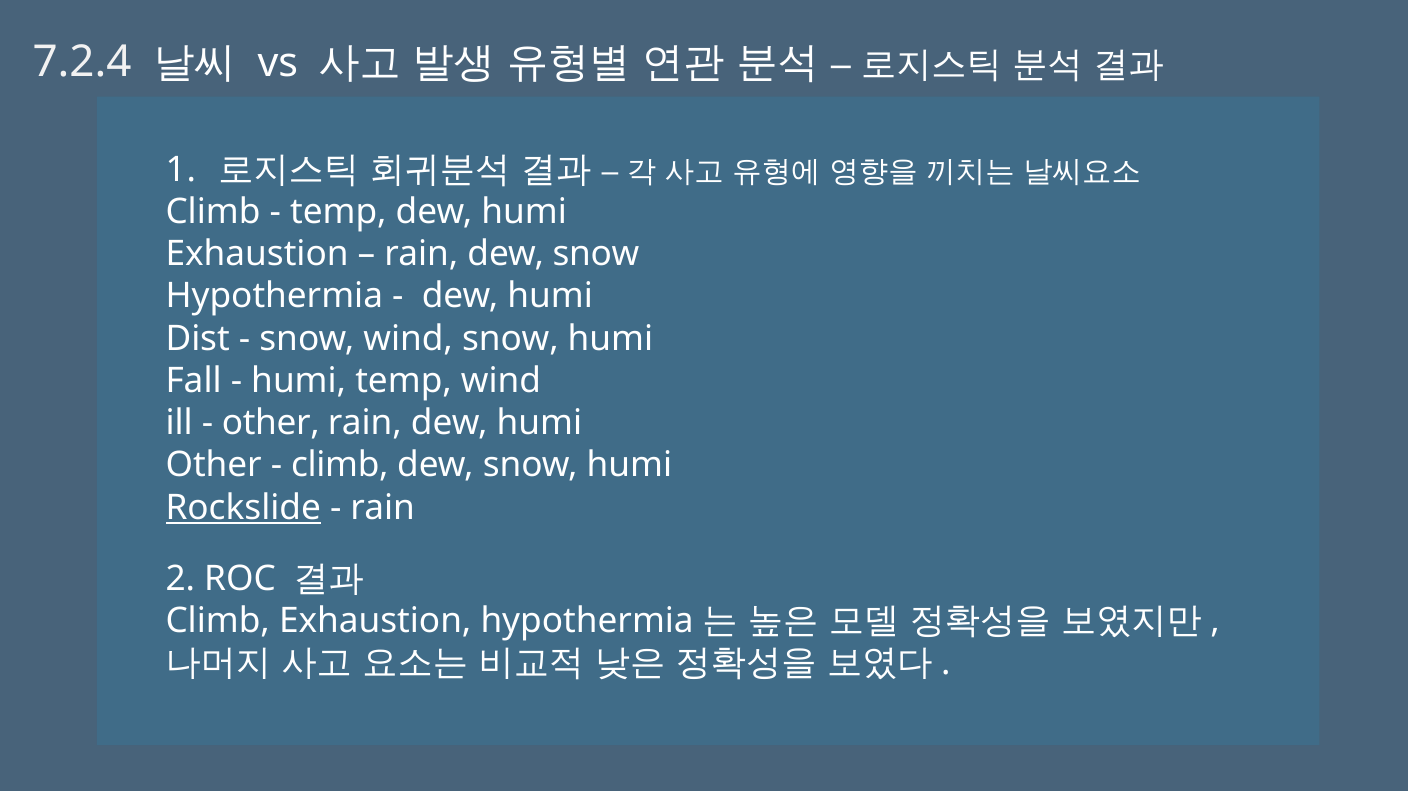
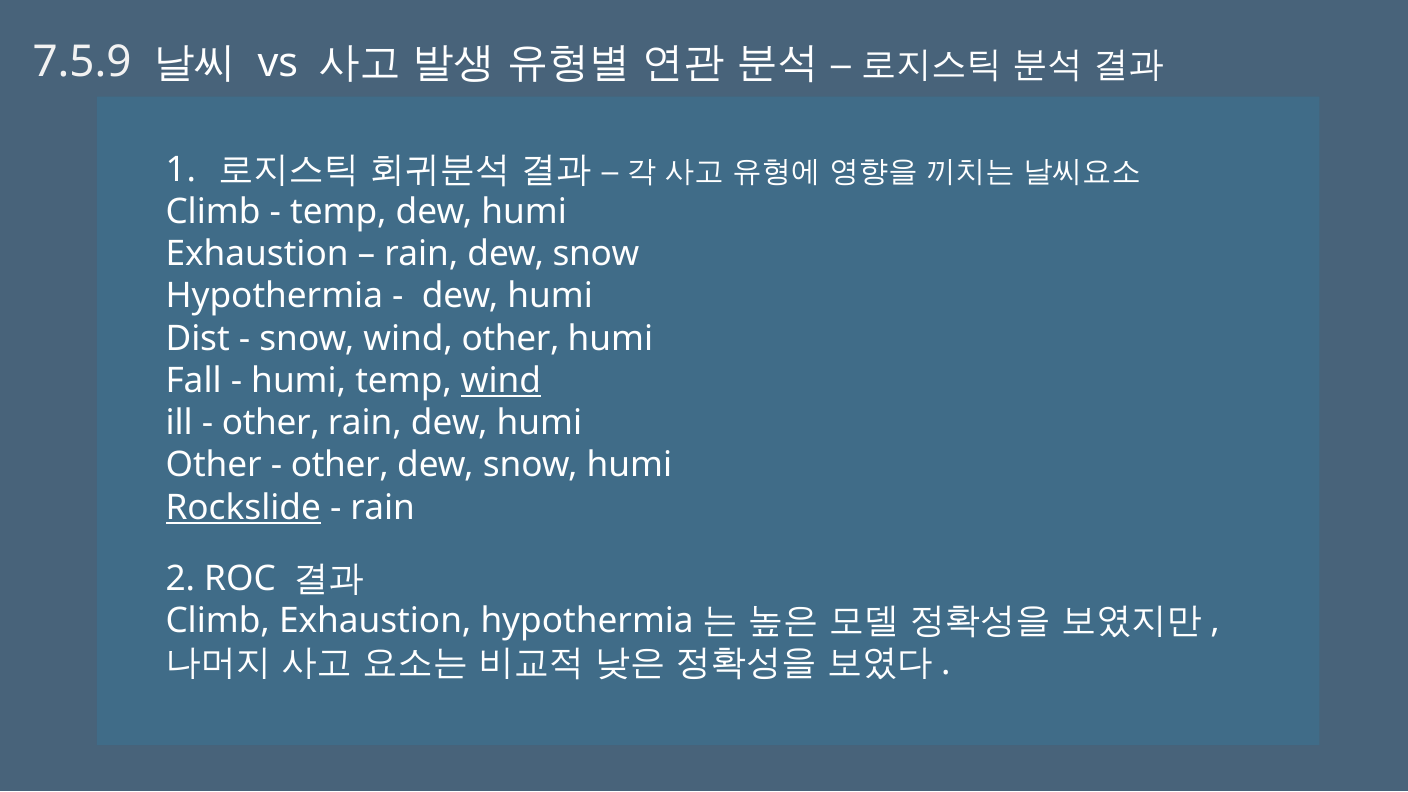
7.2.4: 7.2.4 -> 7.5.9
wind snow: snow -> other
wind at (501, 381) underline: none -> present
climb at (340, 465): climb -> other
